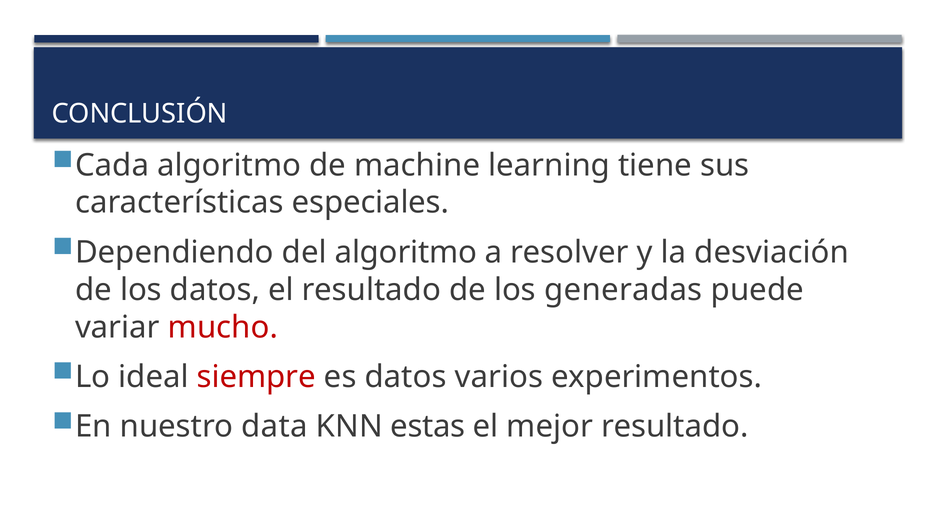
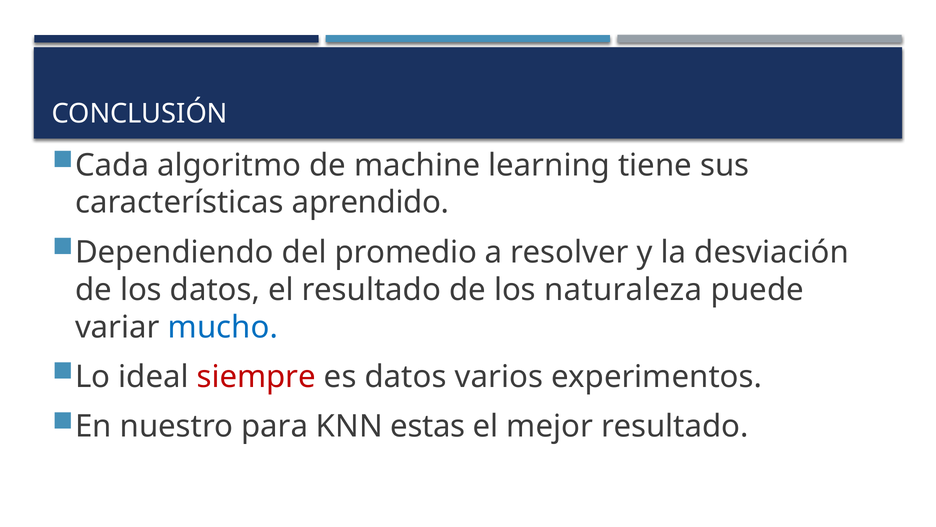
especiales: especiales -> aprendido
del algoritmo: algoritmo -> promedio
generadas: generadas -> naturaleza
mucho colour: red -> blue
data: data -> para
